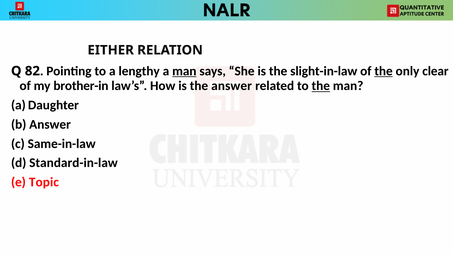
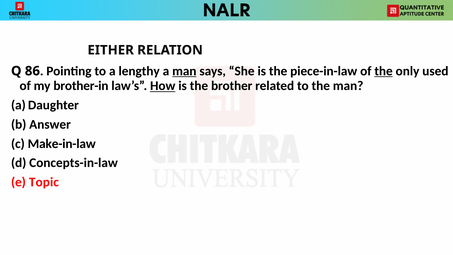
82: 82 -> 86
slight-in-law: slight-in-law -> piece-in-law
clear: clear -> used
How underline: none -> present
the answer: answer -> brother
the at (321, 86) underline: present -> none
Same-in-law: Same-in-law -> Make-in-law
Standard-in-law: Standard-in-law -> Concepts-in-law
